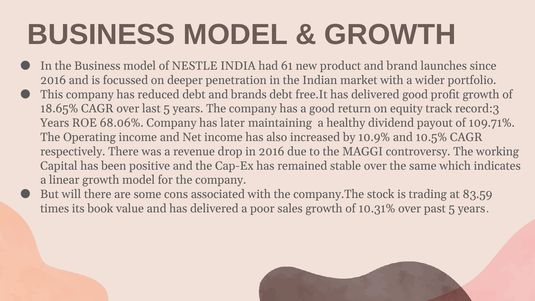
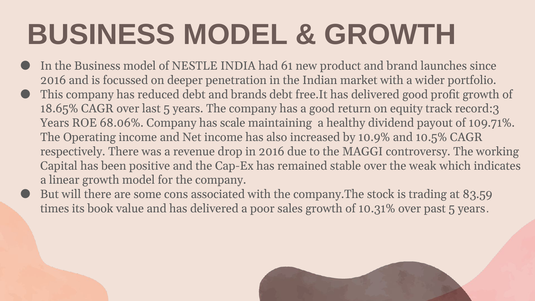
later: later -> scale
same: same -> weak
